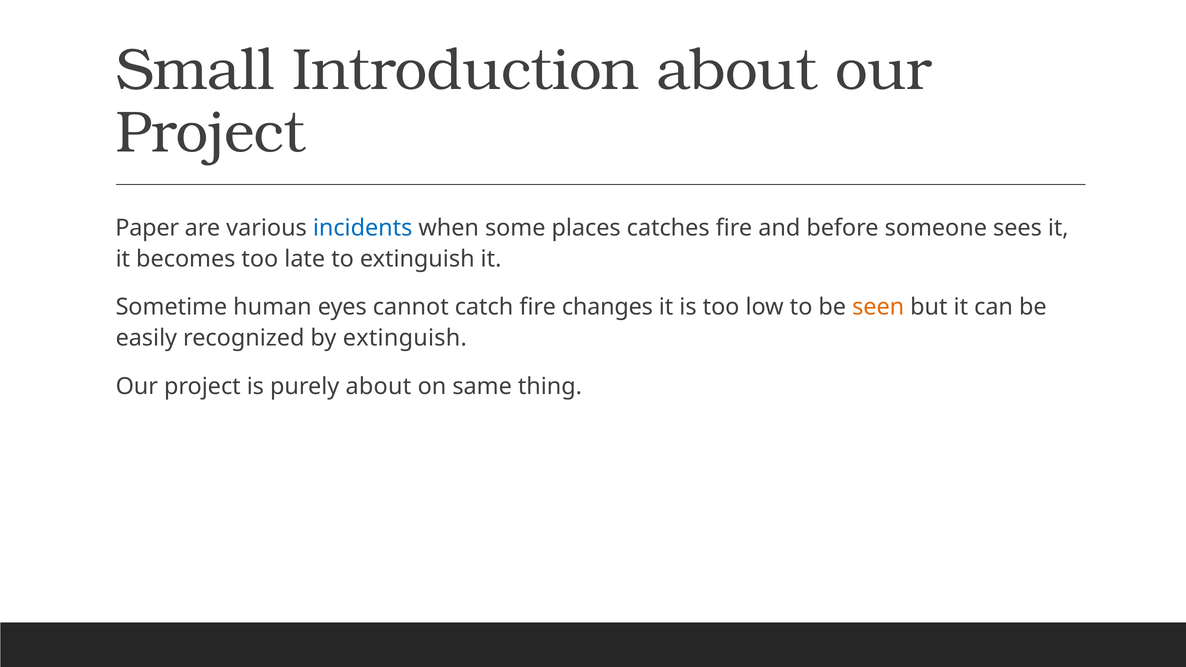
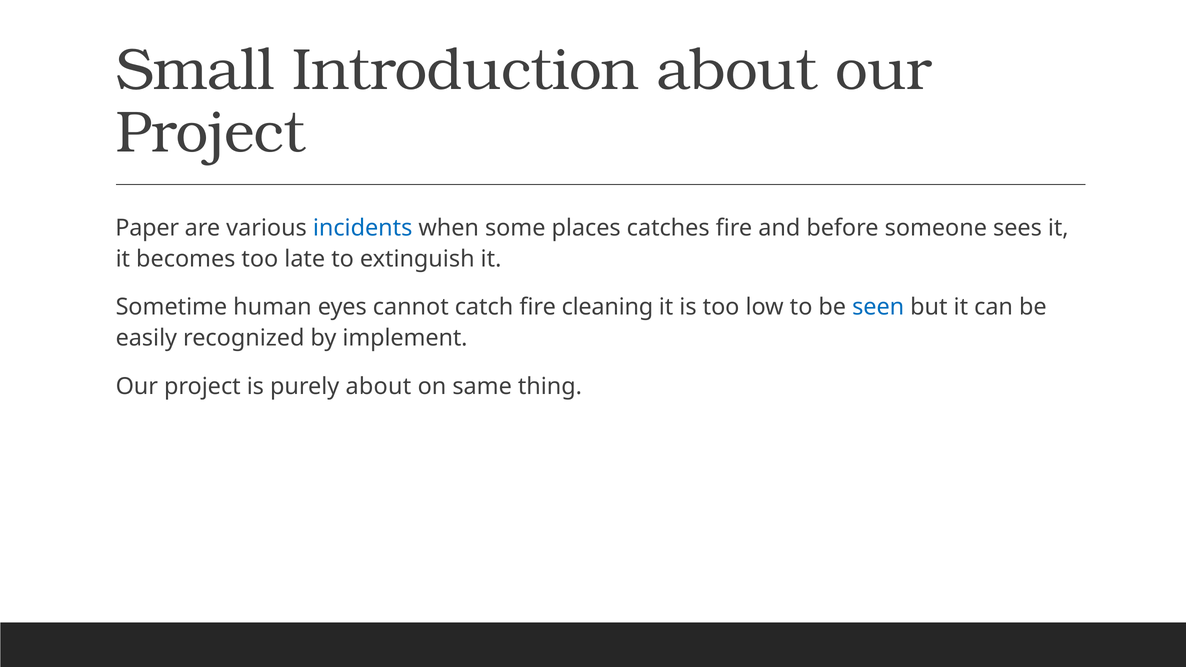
changes: changes -> cleaning
seen colour: orange -> blue
by extinguish: extinguish -> implement
